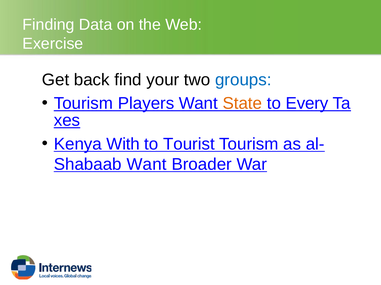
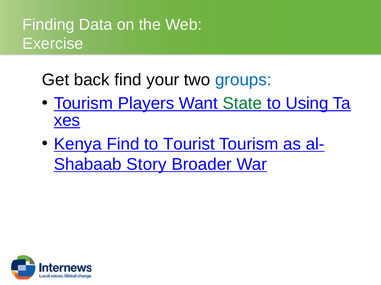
State colour: orange -> green
Every: Every -> Using
Kenya With: With -> Find
Want at (147, 165): Want -> Story
